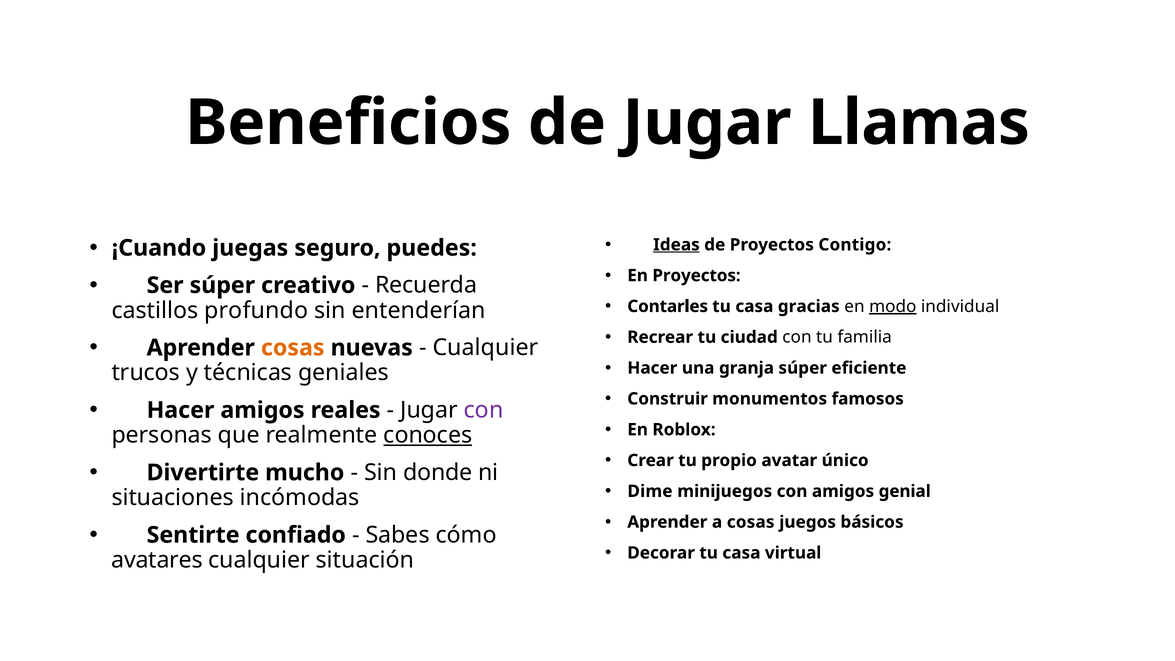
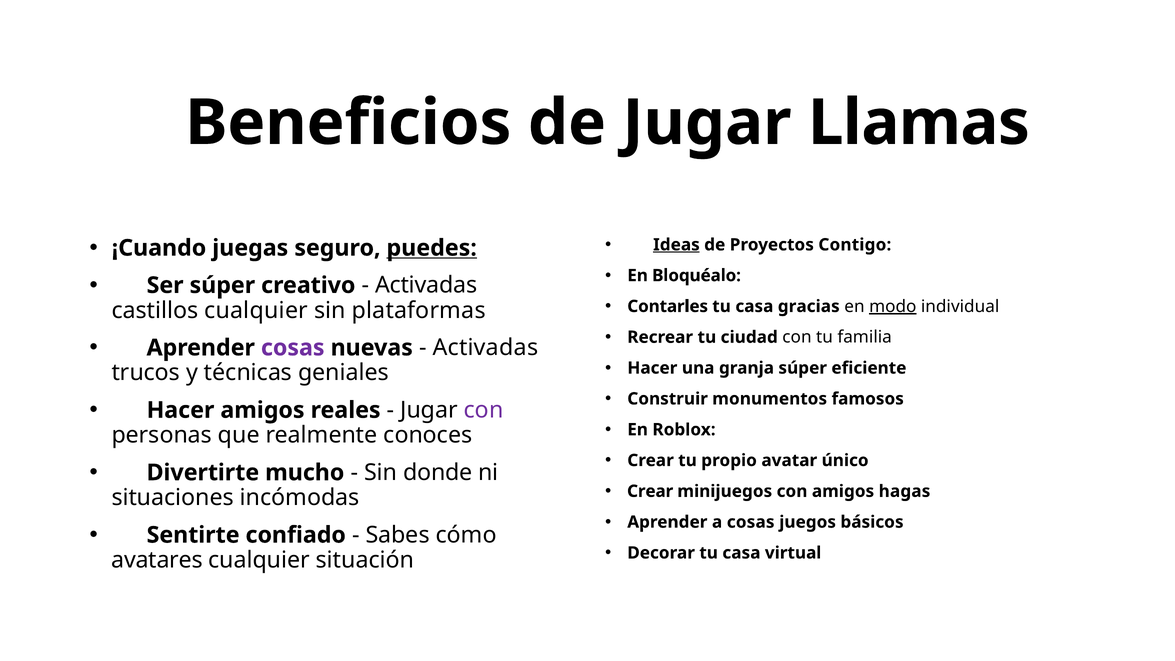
puedes underline: none -> present
En Proyectos: Proyectos -> Bloquéalo
Recuerda at (426, 285): Recuerda -> Activadas
castillos profundo: profundo -> cualquier
entenderían: entenderían -> plataformas
cosas at (293, 348) colour: orange -> purple
Cualquier at (485, 348): Cualquier -> Activadas
conoces underline: present -> none
Dime at (650, 491): Dime -> Crear
genial: genial -> hagas
